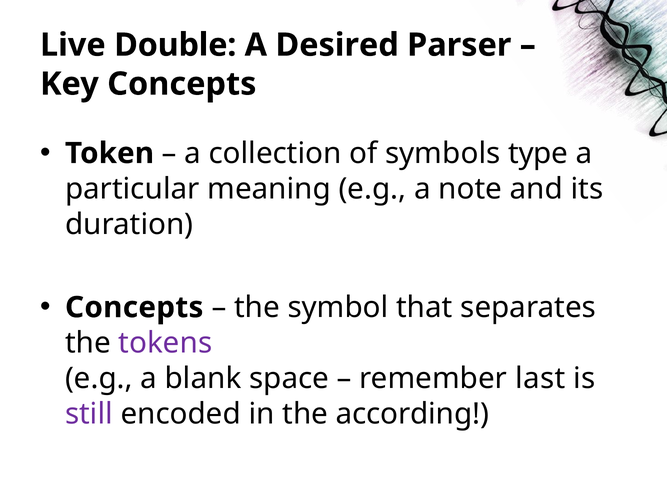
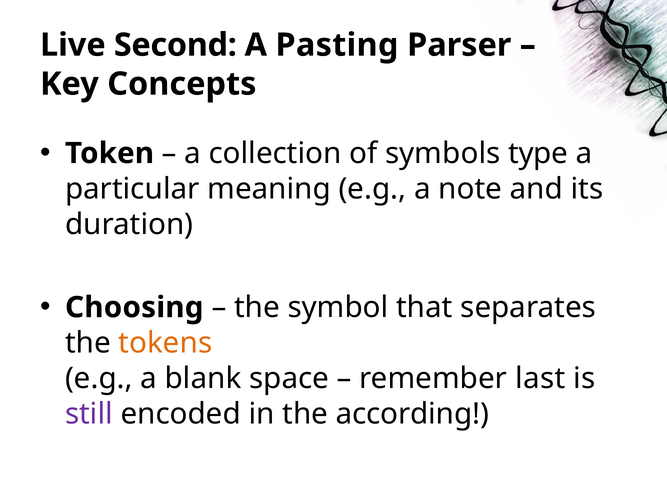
Double: Double -> Second
Desired: Desired -> Pasting
Concepts at (134, 308): Concepts -> Choosing
tokens colour: purple -> orange
